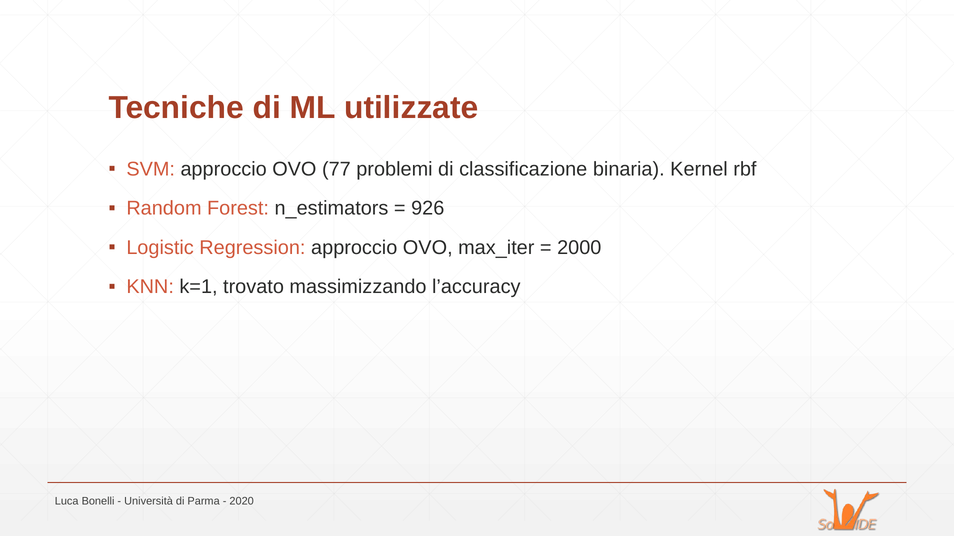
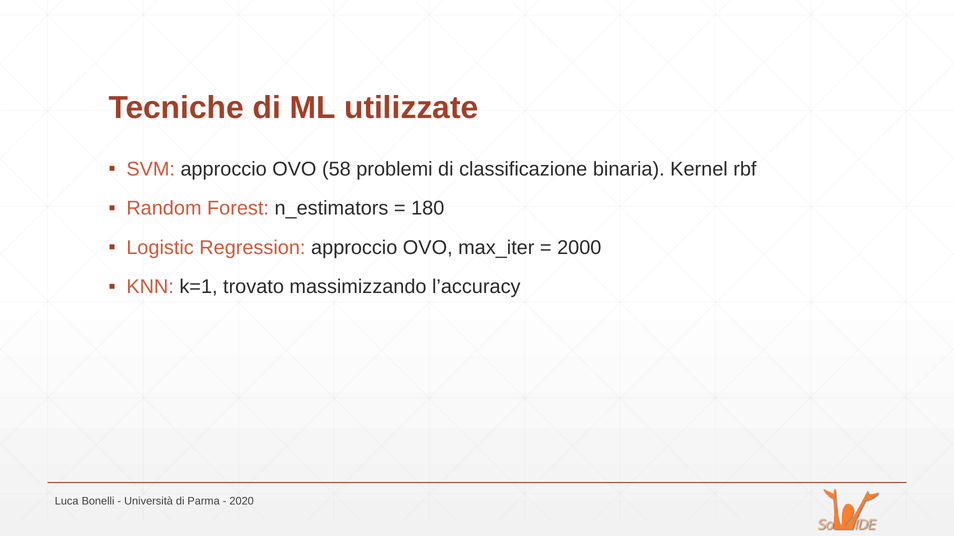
77: 77 -> 58
926: 926 -> 180
